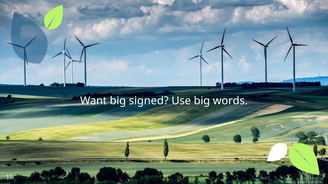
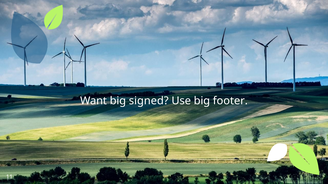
words: words -> footer
